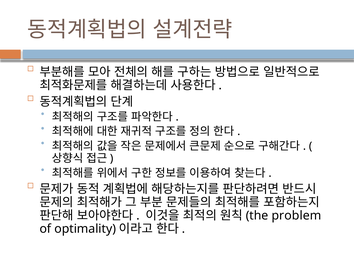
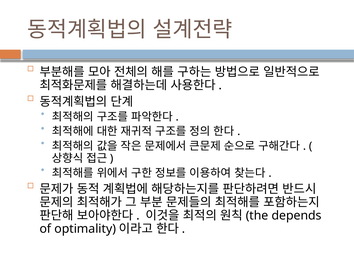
problem: problem -> depends
